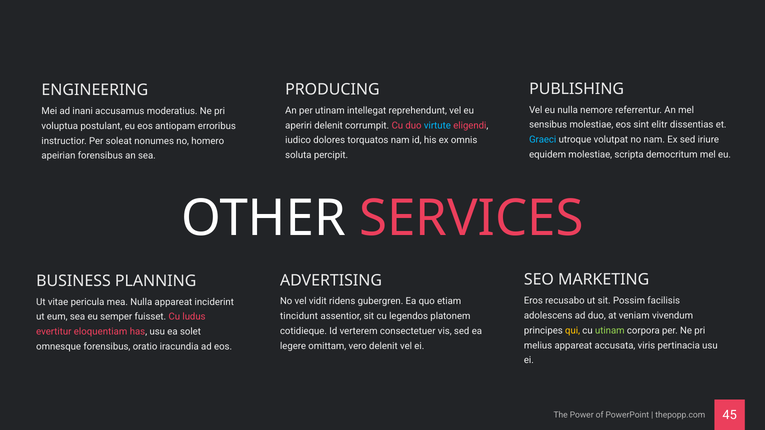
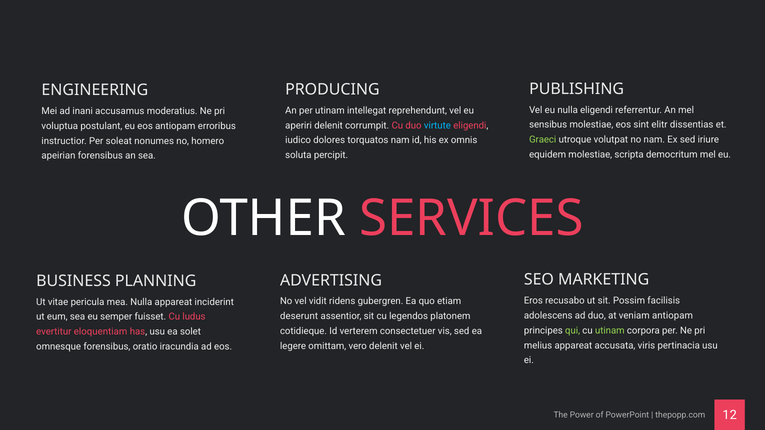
nulla nemore: nemore -> eligendi
Graeci colour: light blue -> light green
veniam vivendum: vivendum -> antiopam
tincidunt: tincidunt -> deserunt
qui colour: yellow -> light green
45: 45 -> 12
